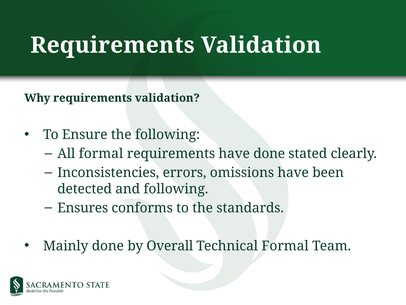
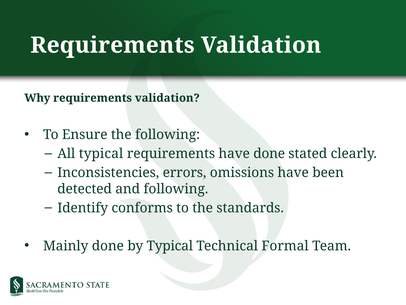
All formal: formal -> typical
Ensures: Ensures -> Identify
by Overall: Overall -> Typical
